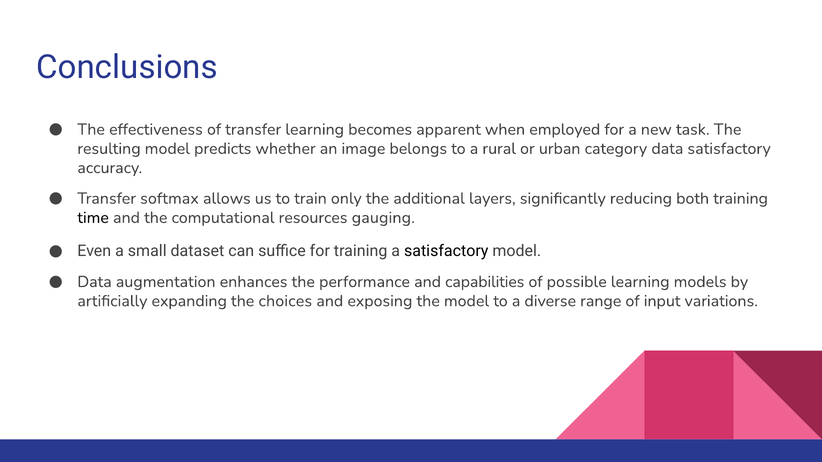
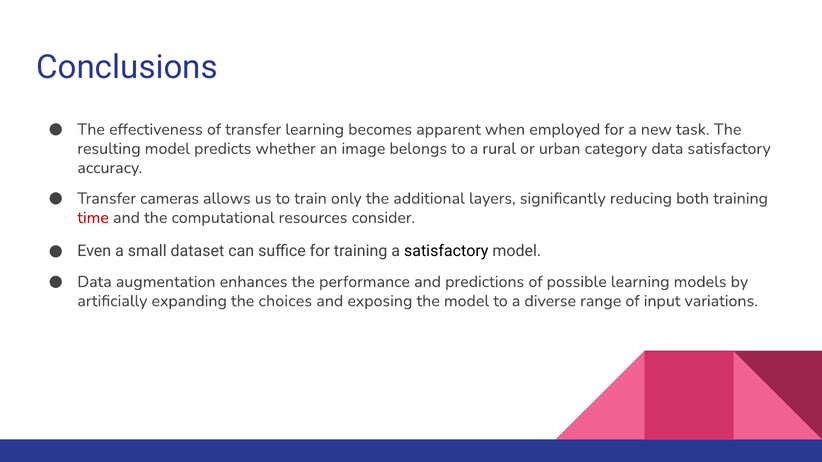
softmax: softmax -> cameras
time colour: black -> red
gauging: gauging -> consider
capabilities: capabilities -> predictions
